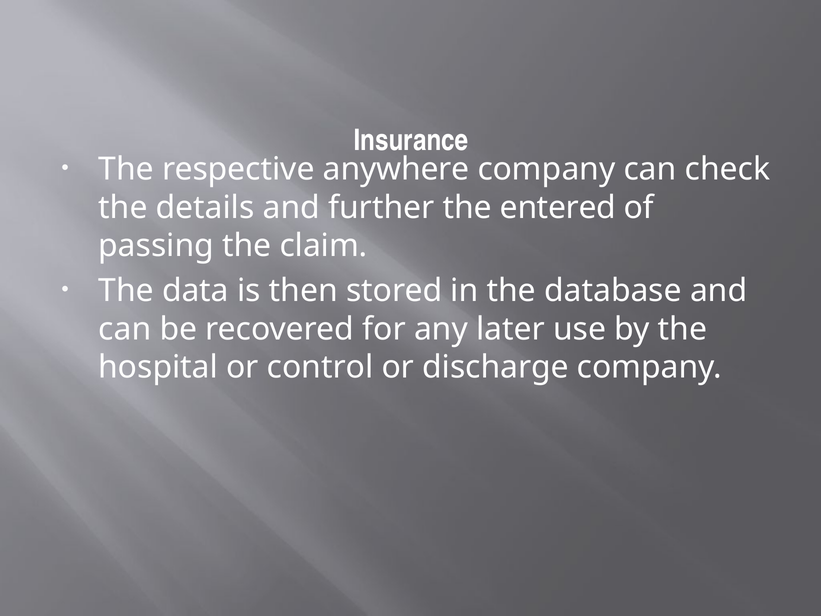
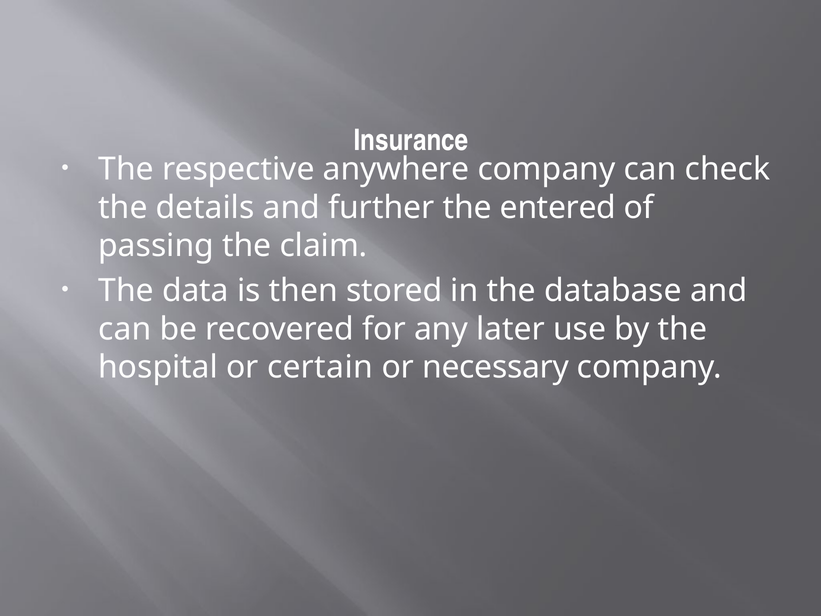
control: control -> certain
discharge: discharge -> necessary
